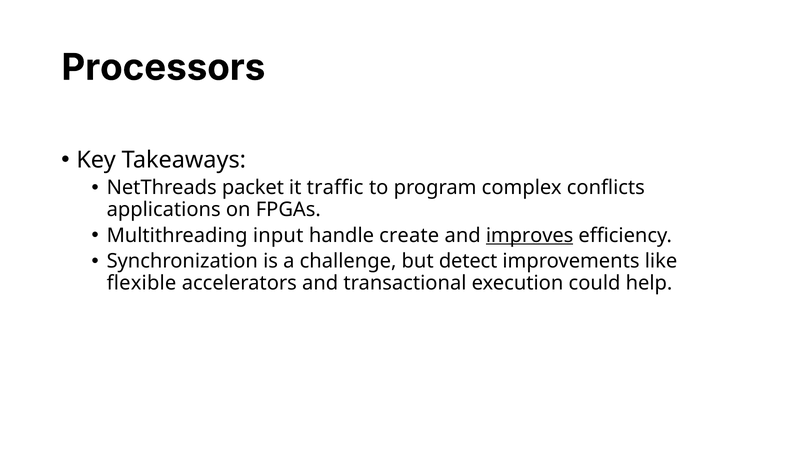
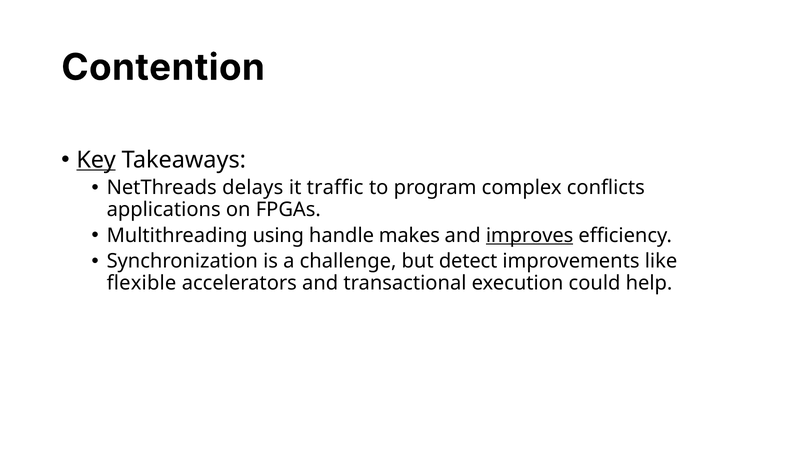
Processors: Processors -> Contention
Key underline: none -> present
packet: packet -> delays
input: input -> using
create: create -> makes
